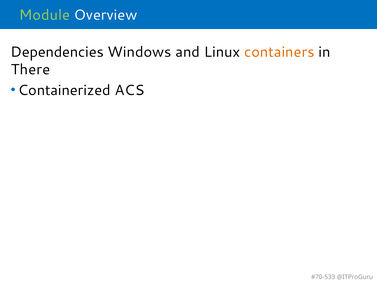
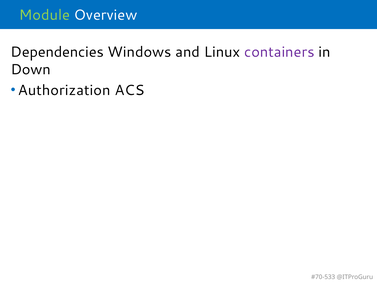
containers colour: orange -> purple
There: There -> Down
Containerized: Containerized -> Authorization
